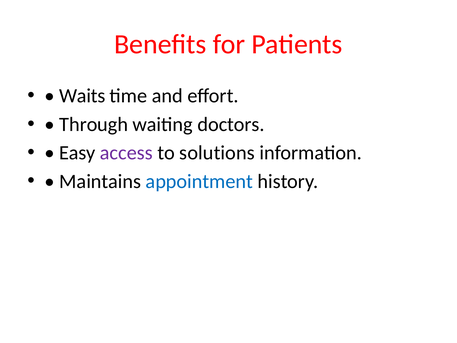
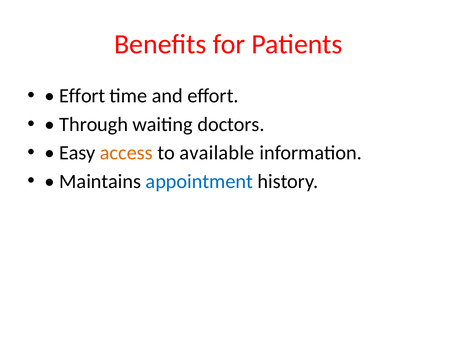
Waits at (82, 96): Waits -> Effort
access colour: purple -> orange
solutions: solutions -> available
